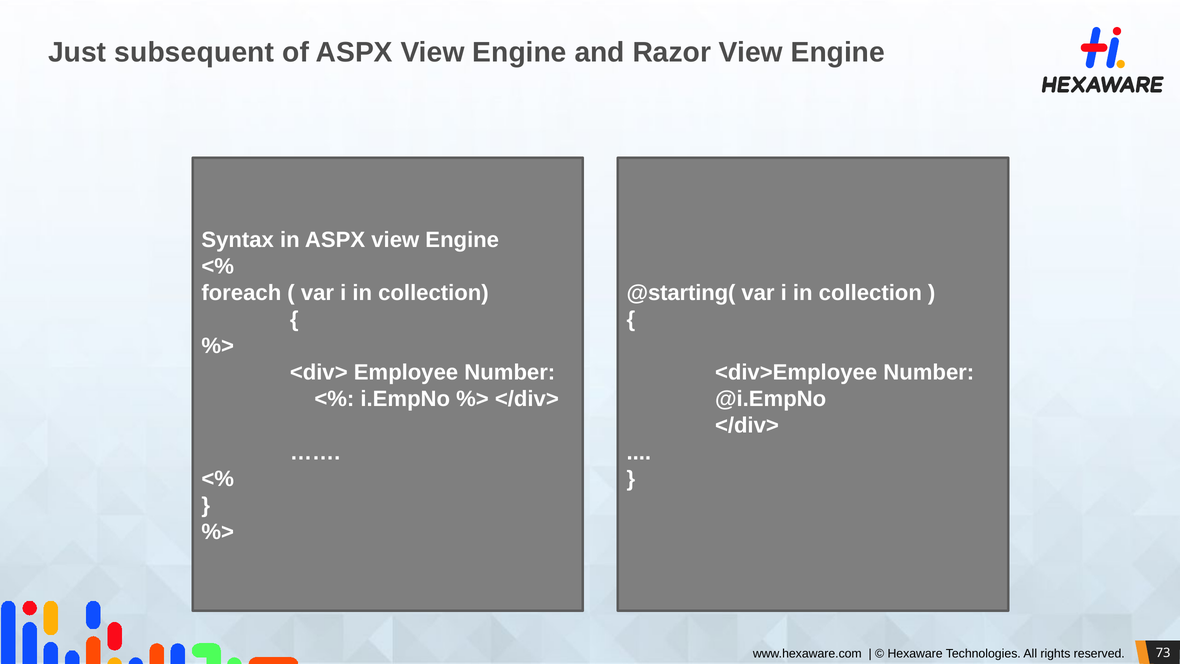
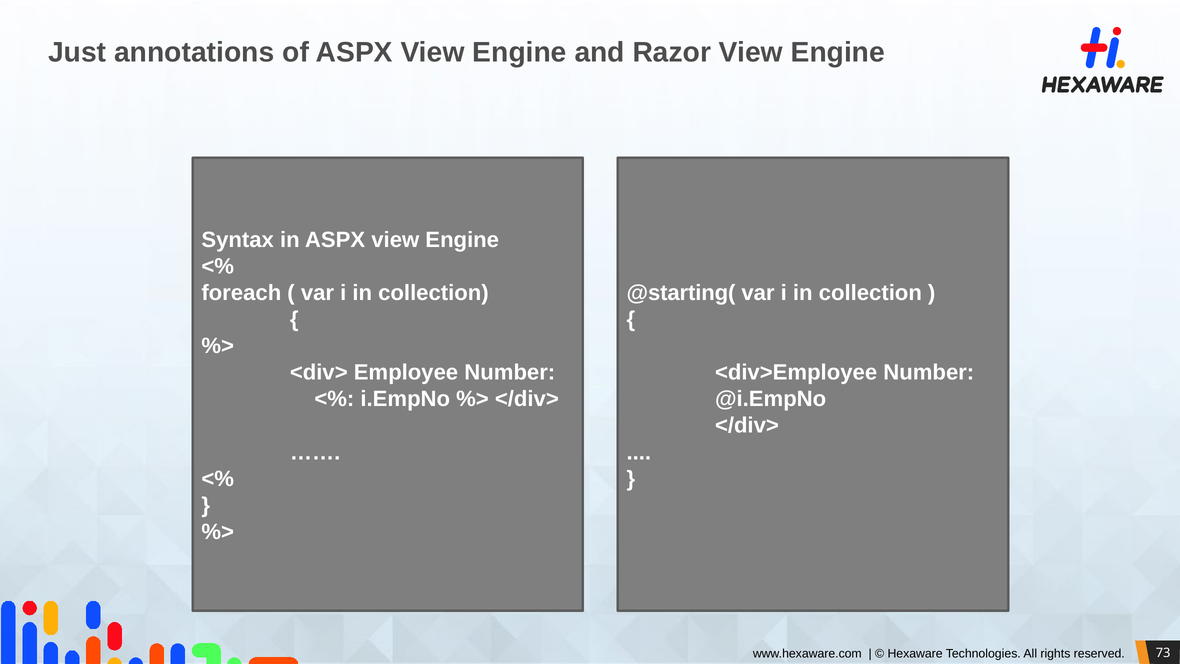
subsequent: subsequent -> annotations
